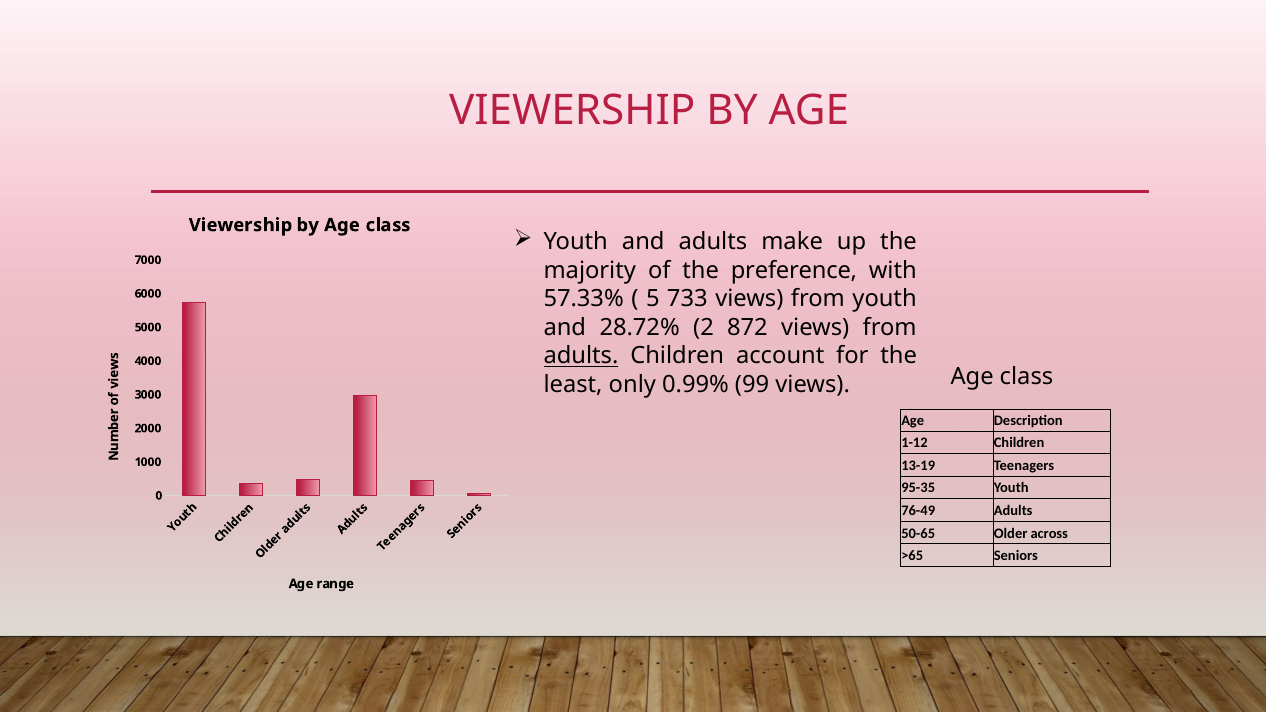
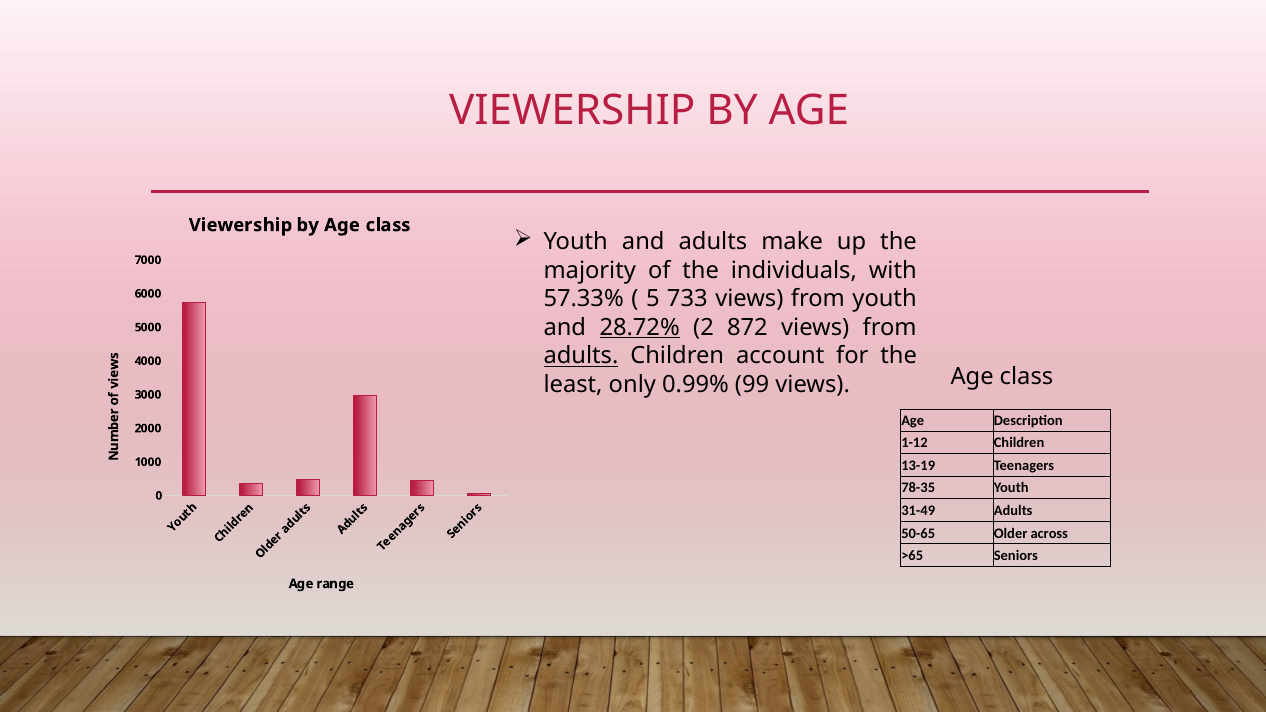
preference: preference -> individuals
28.72% underline: none -> present
95-35: 95-35 -> 78-35
76-49: 76-49 -> 31-49
